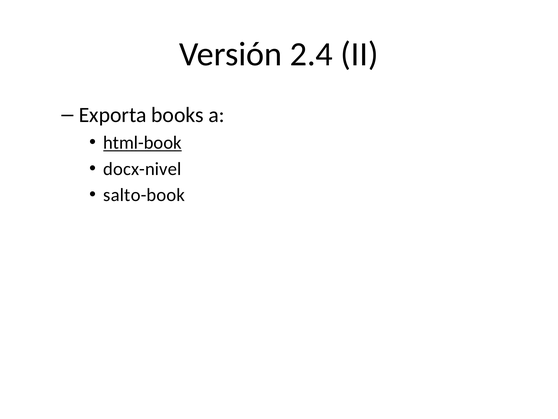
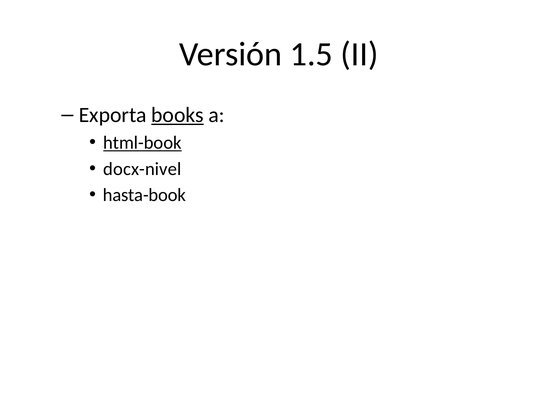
2.4: 2.4 -> 1.5
books underline: none -> present
salto-book: salto-book -> hasta-book
